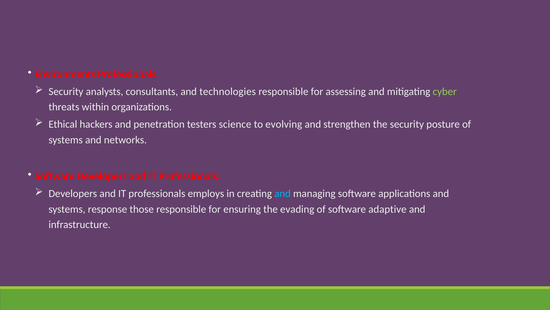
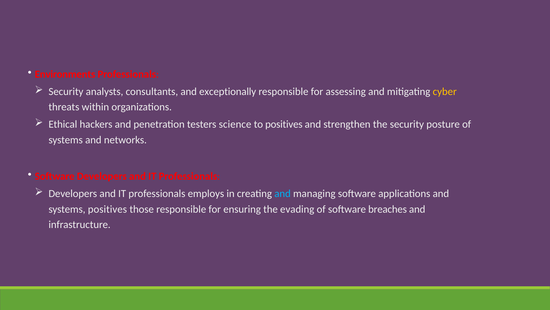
technologies: technologies -> exceptionally
cyber colour: light green -> yellow
to evolving: evolving -> positives
systems response: response -> positives
adaptive: adaptive -> breaches
